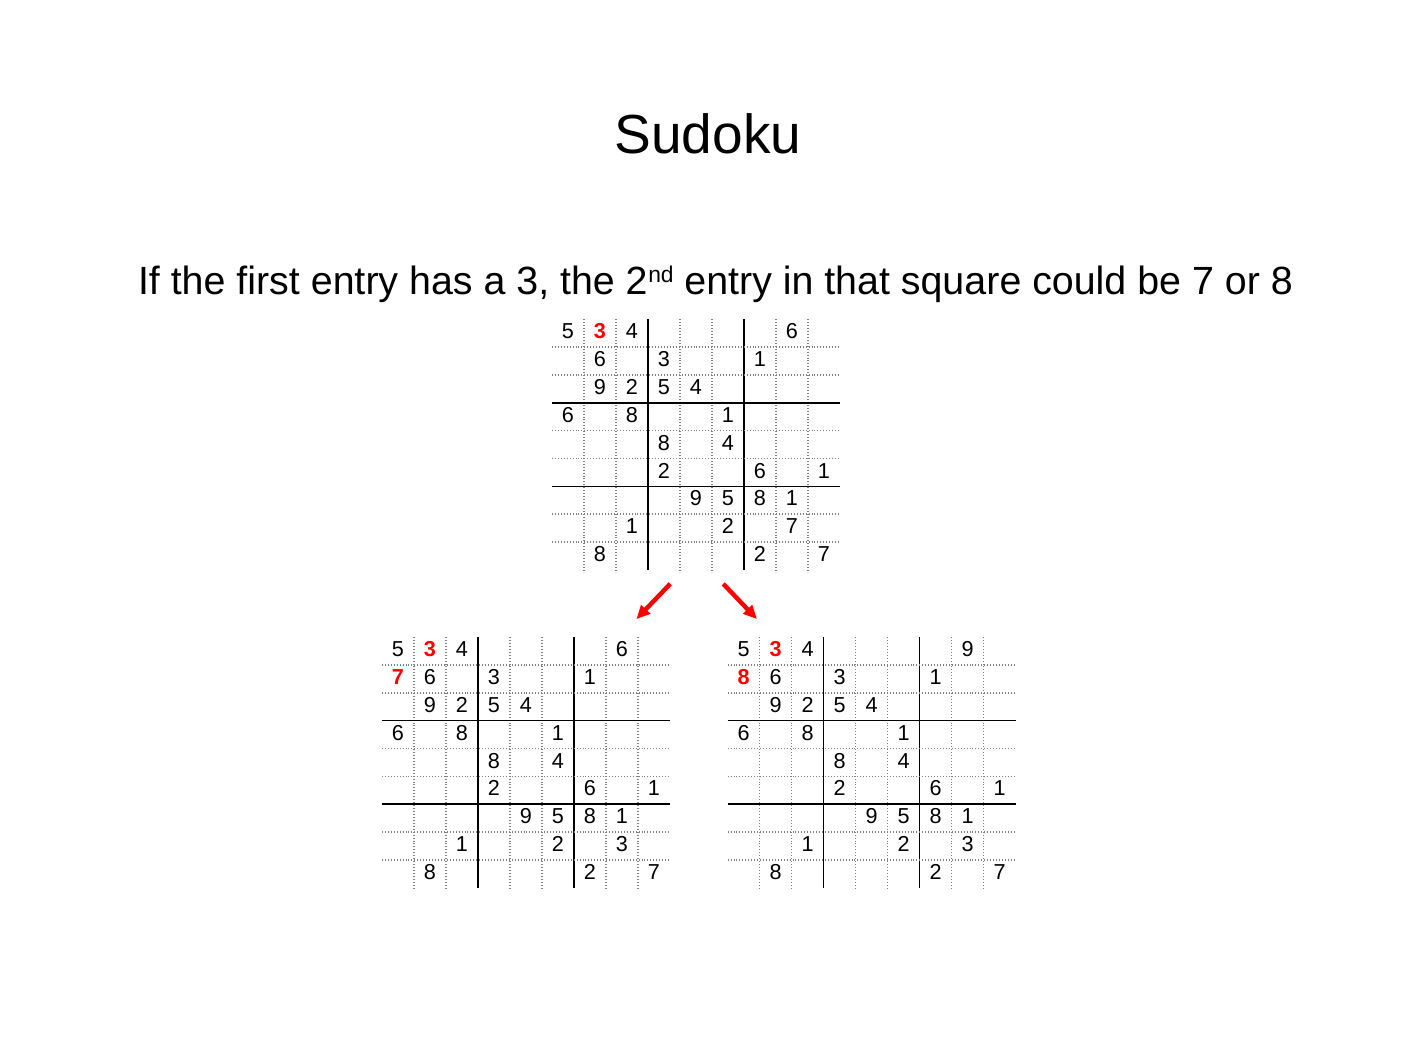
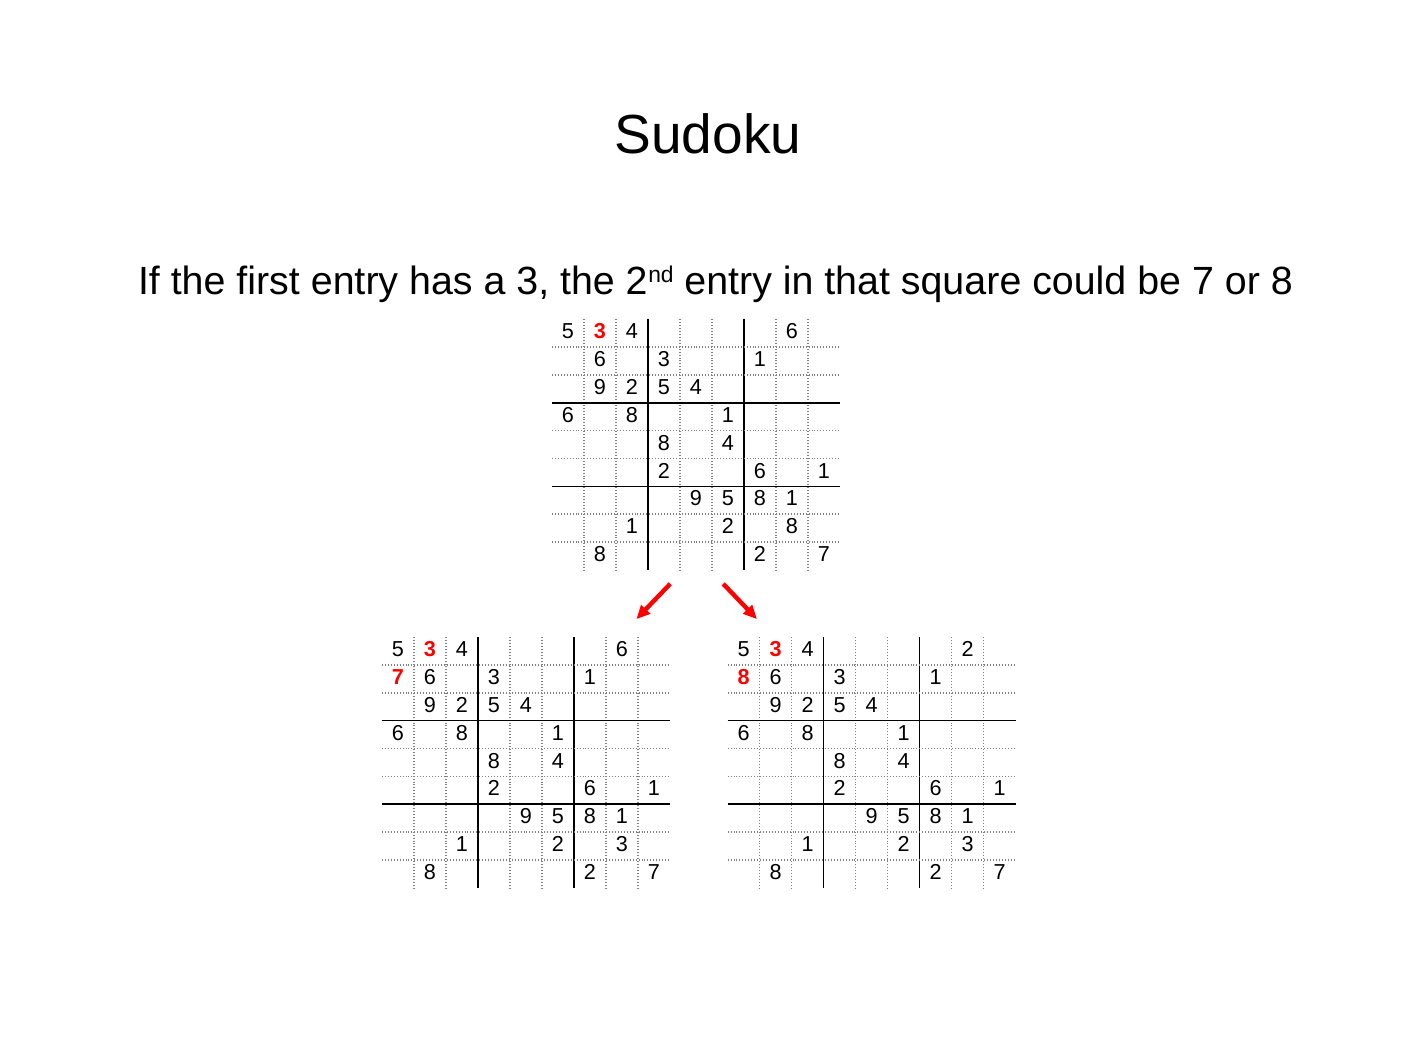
1 2 7: 7 -> 8
3 4 9: 9 -> 2
